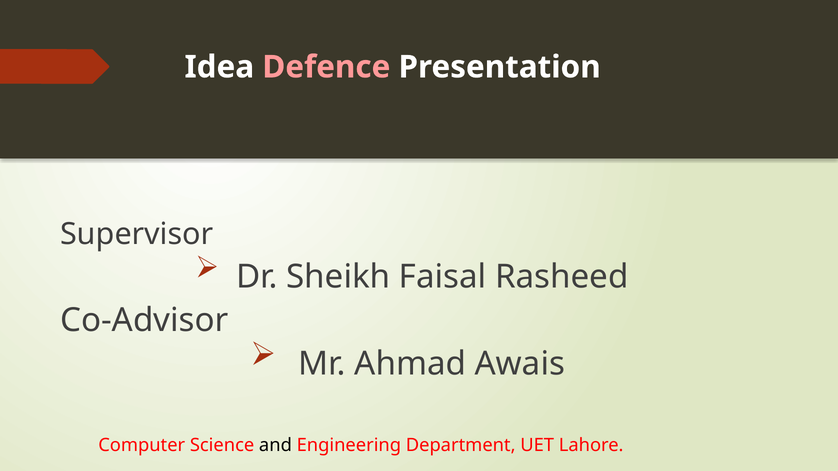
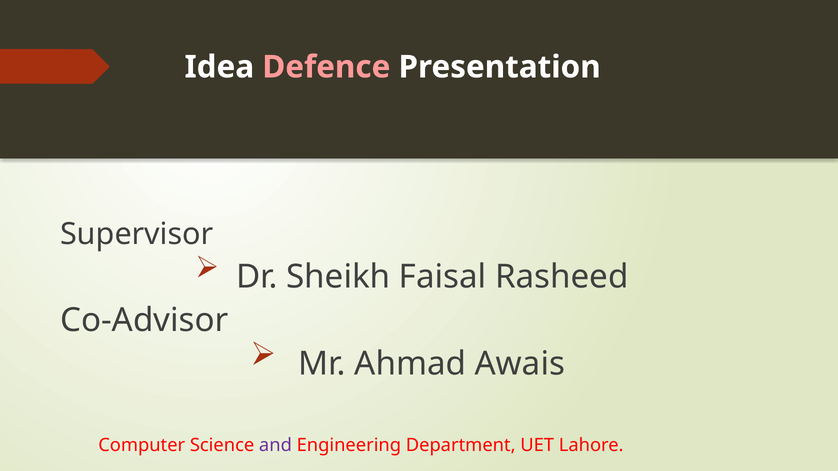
and colour: black -> purple
